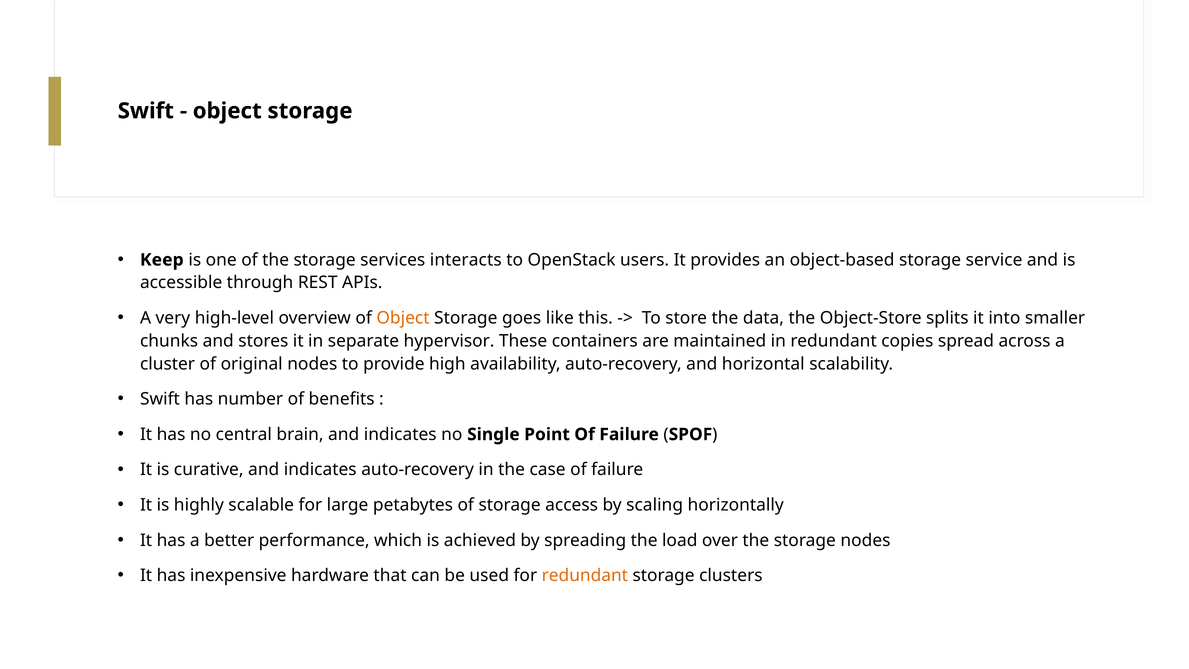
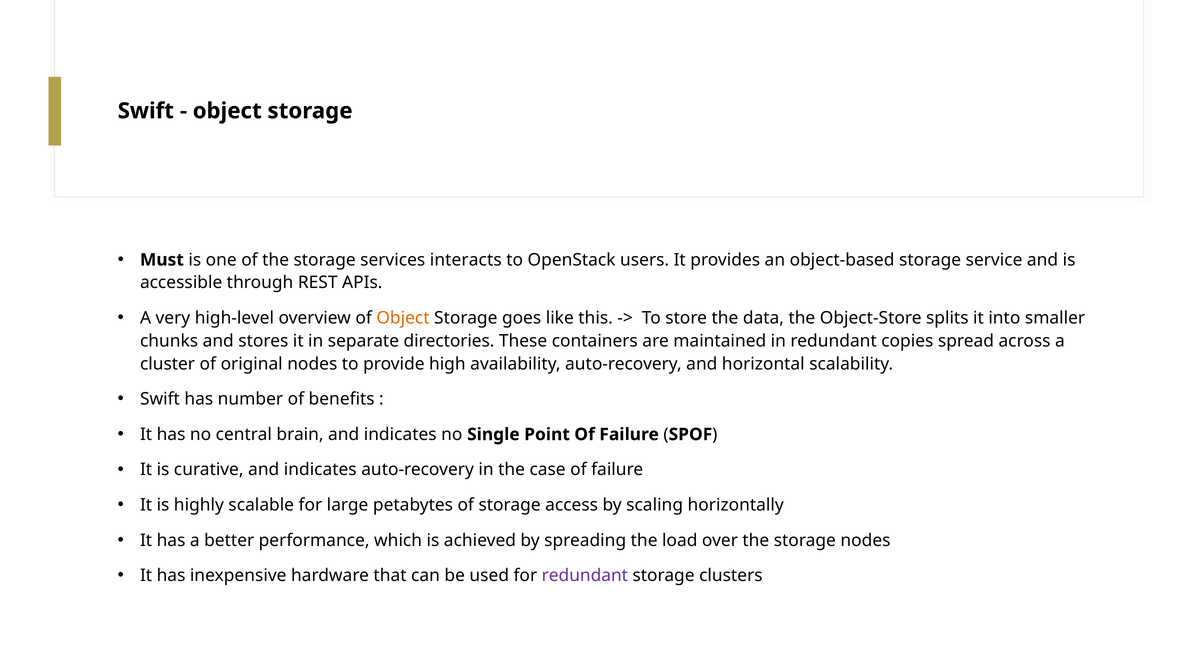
Keep: Keep -> Must
hypervisor: hypervisor -> directories
redundant at (585, 575) colour: orange -> purple
